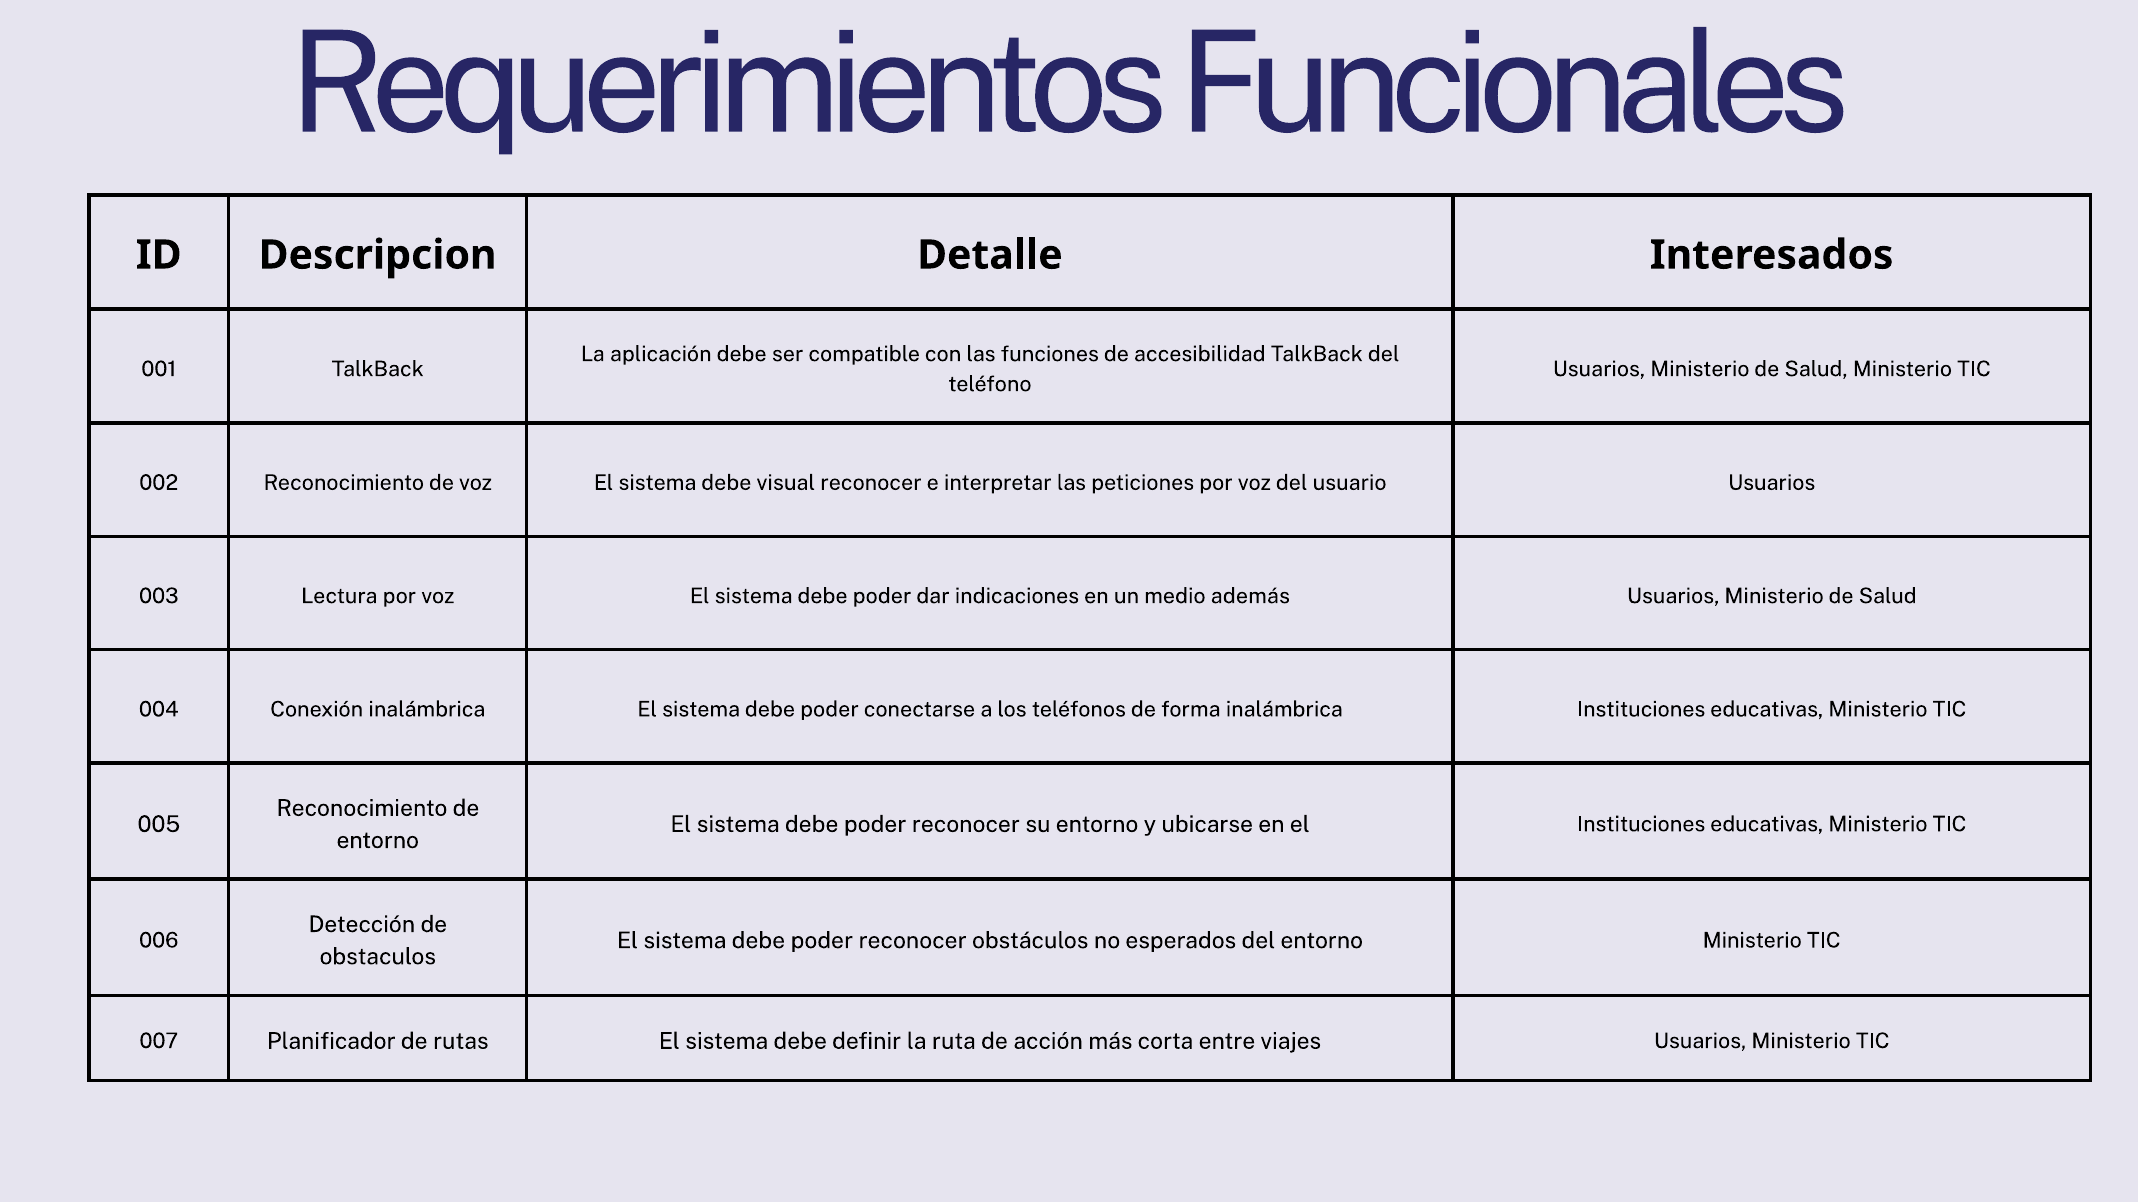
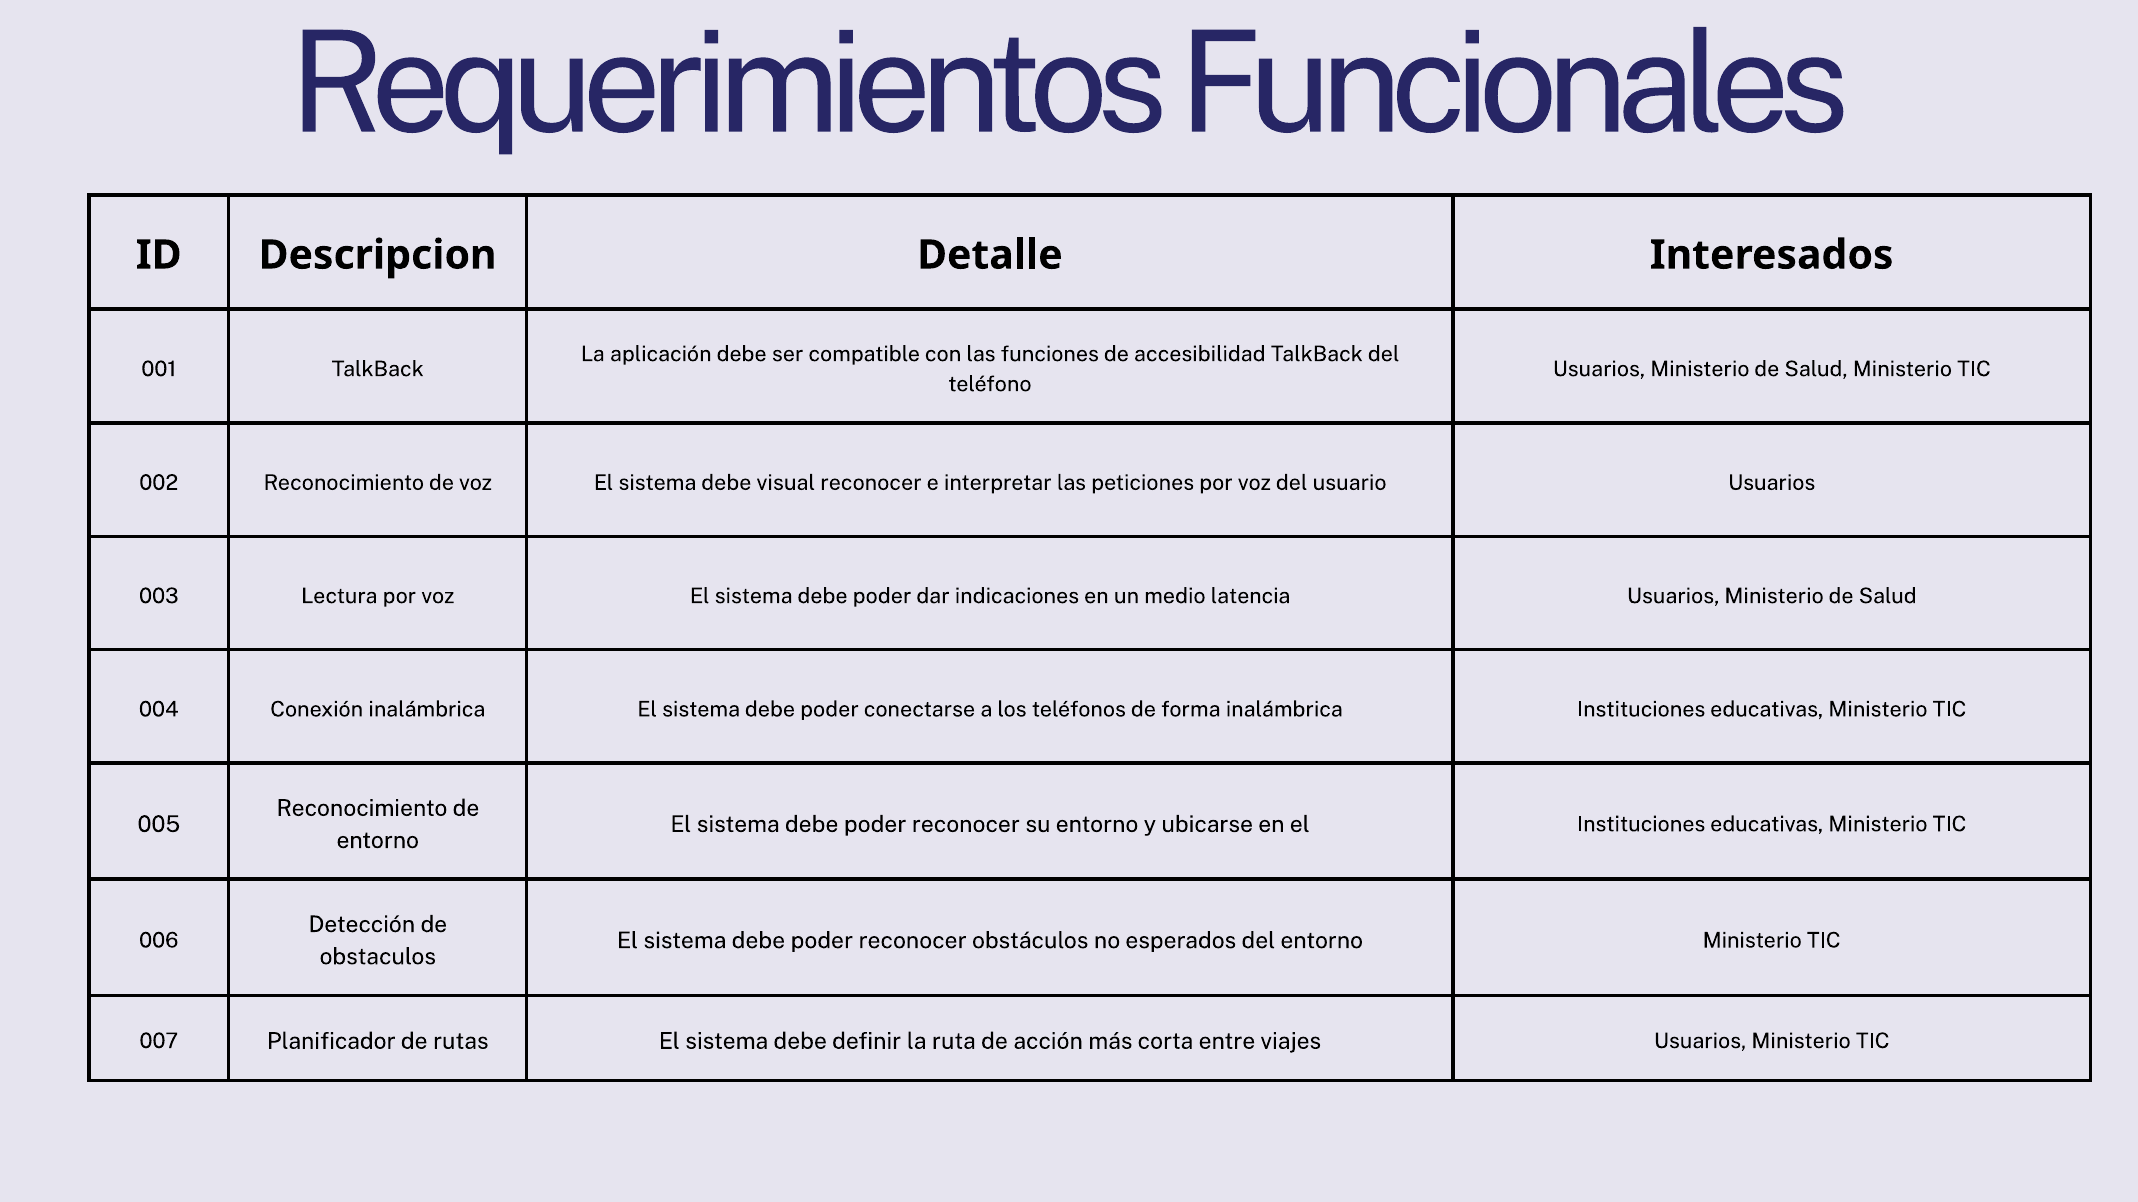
además: además -> latencia
